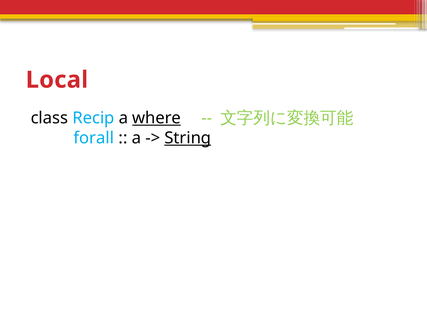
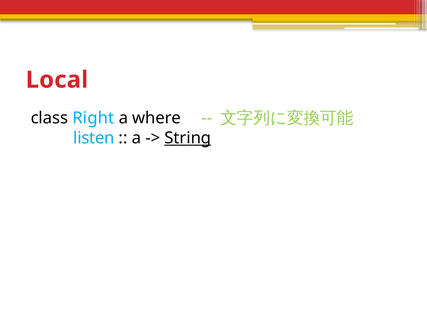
Recip: Recip -> Right
where underline: present -> none
forall: forall -> listen
